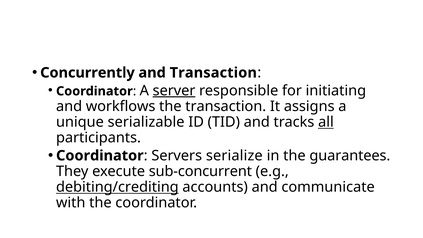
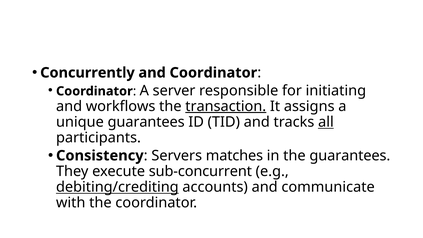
and Transaction: Transaction -> Coordinator
server underline: present -> none
transaction at (226, 106) underline: none -> present
unique serializable: serializable -> guarantees
Coordinator at (100, 156): Coordinator -> Consistency
serialize: serialize -> matches
